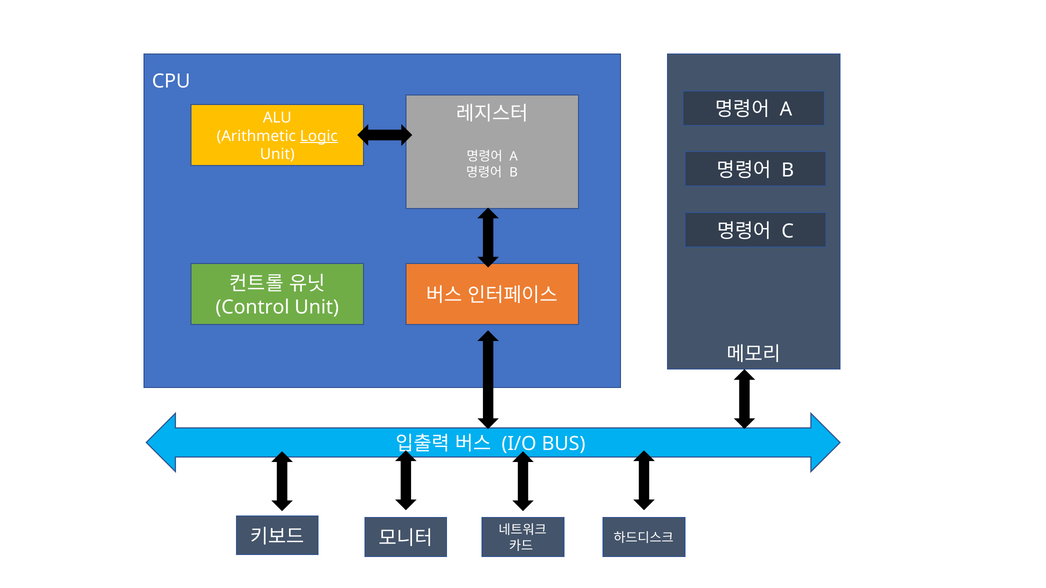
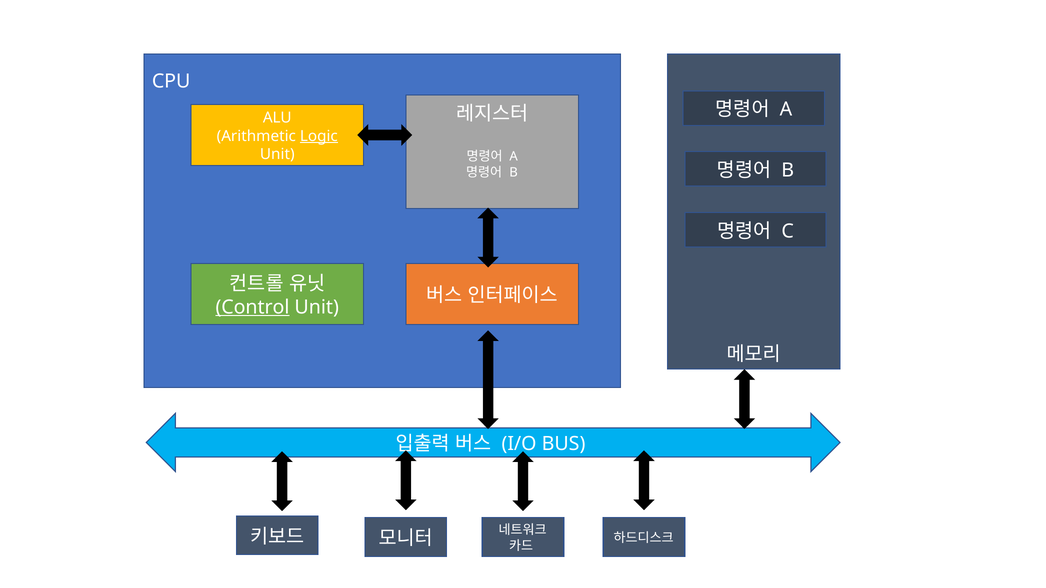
Control underline: none -> present
